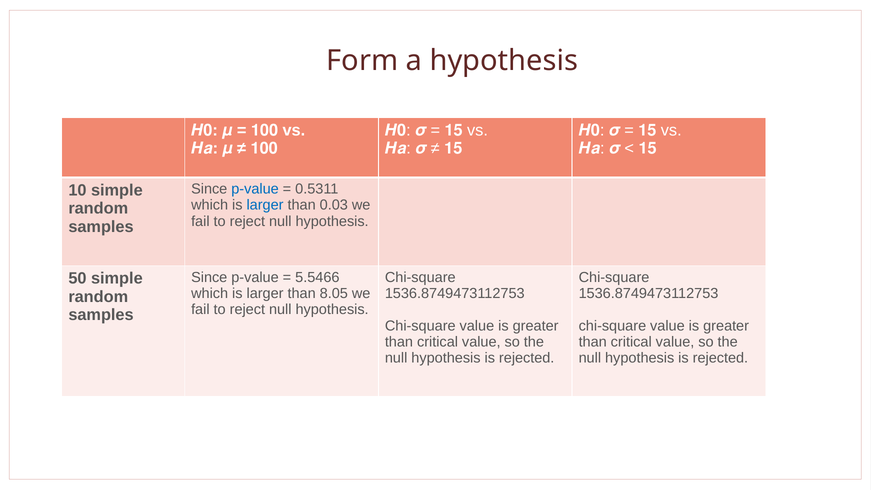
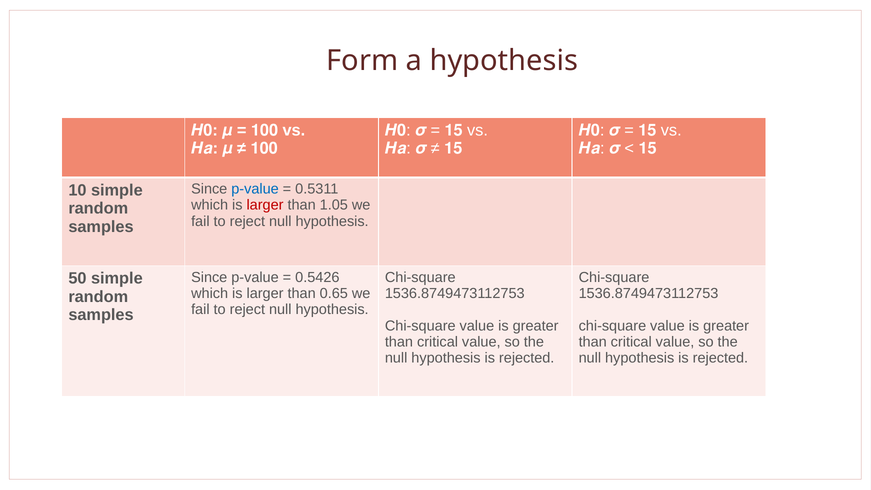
larger at (265, 205) colour: blue -> red
0.03: 0.03 -> 1.05
5.5466: 5.5466 -> 0.5426
8.05: 8.05 -> 0.65
